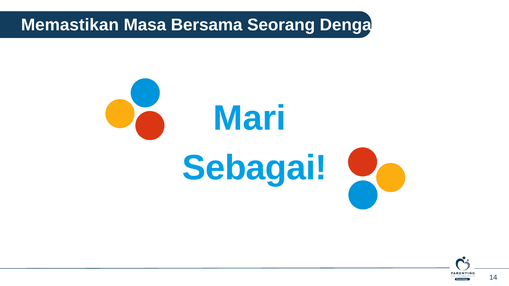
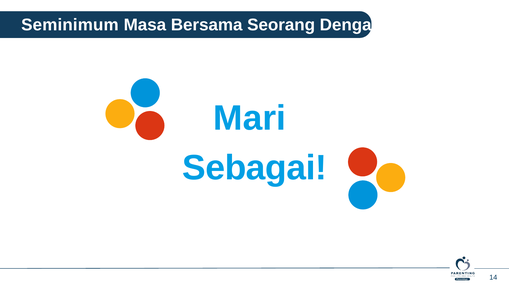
Memastikan: Memastikan -> Seminimum
